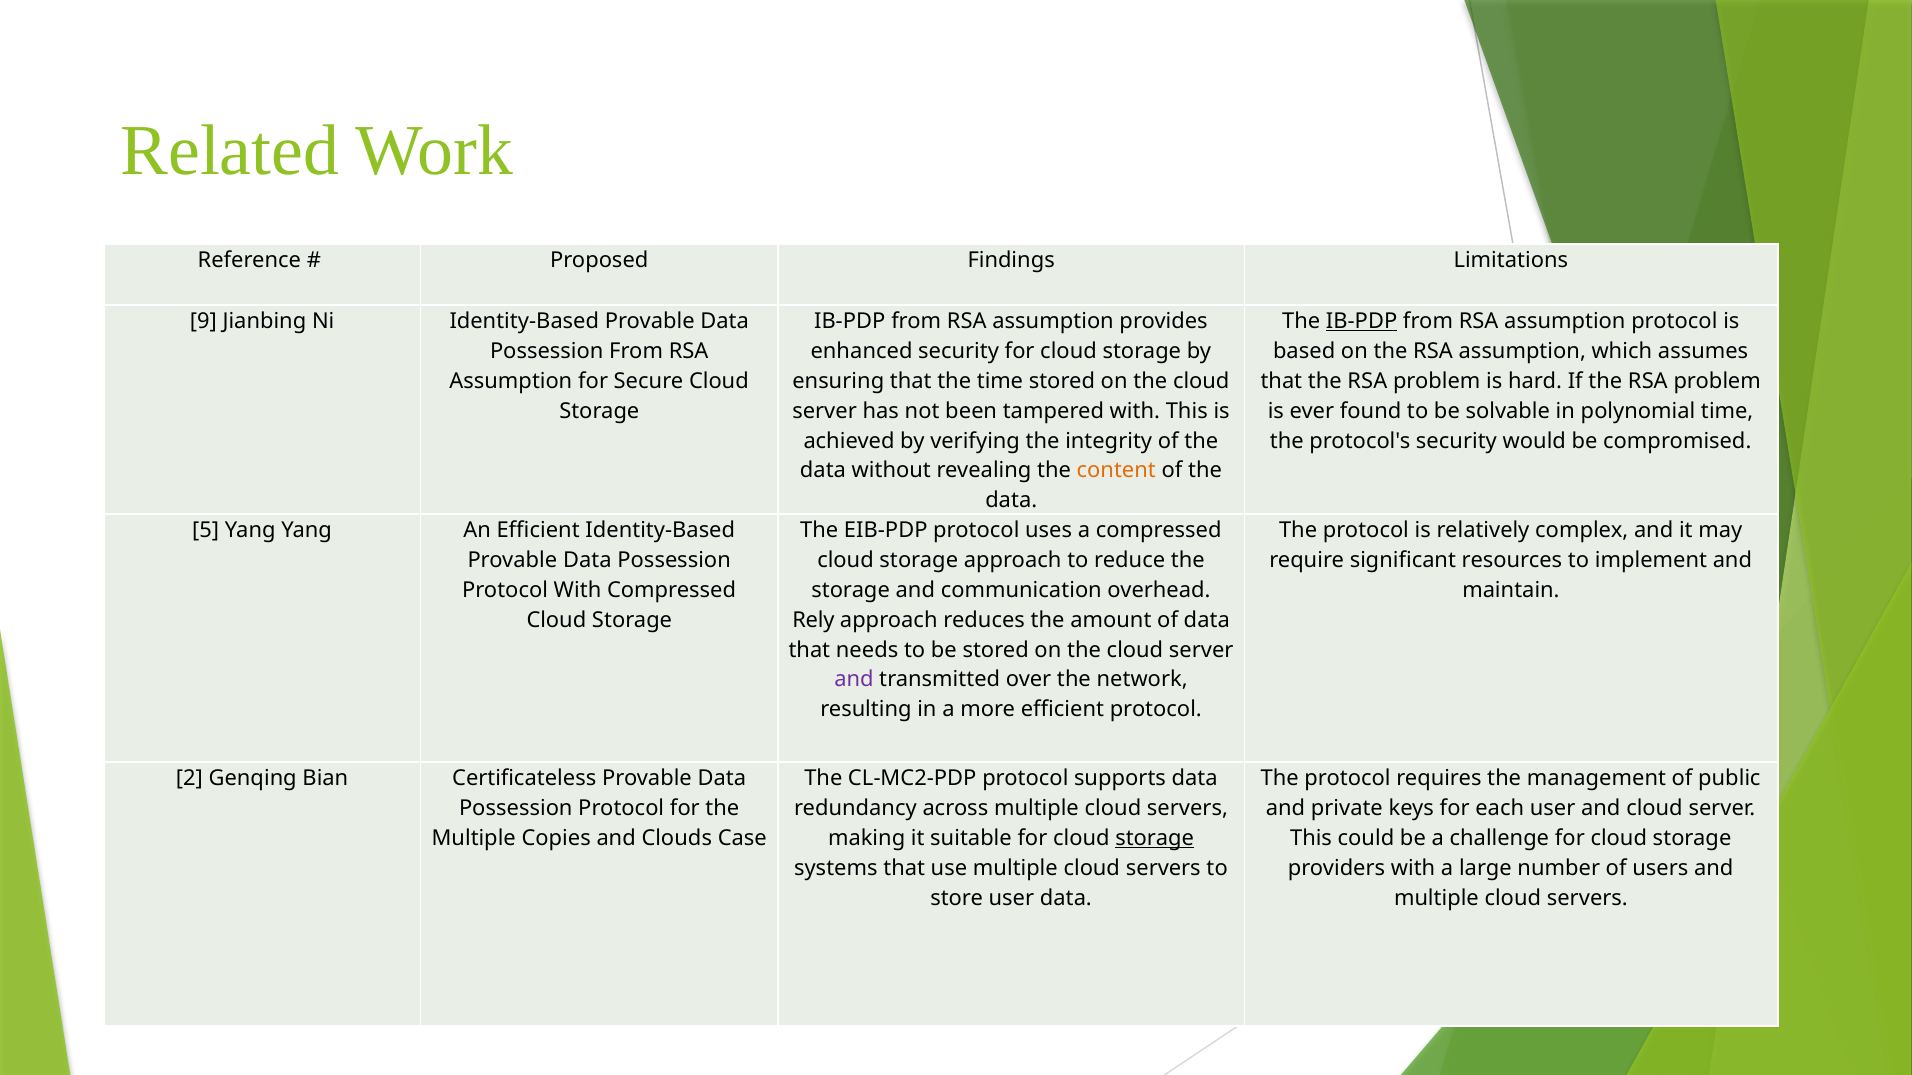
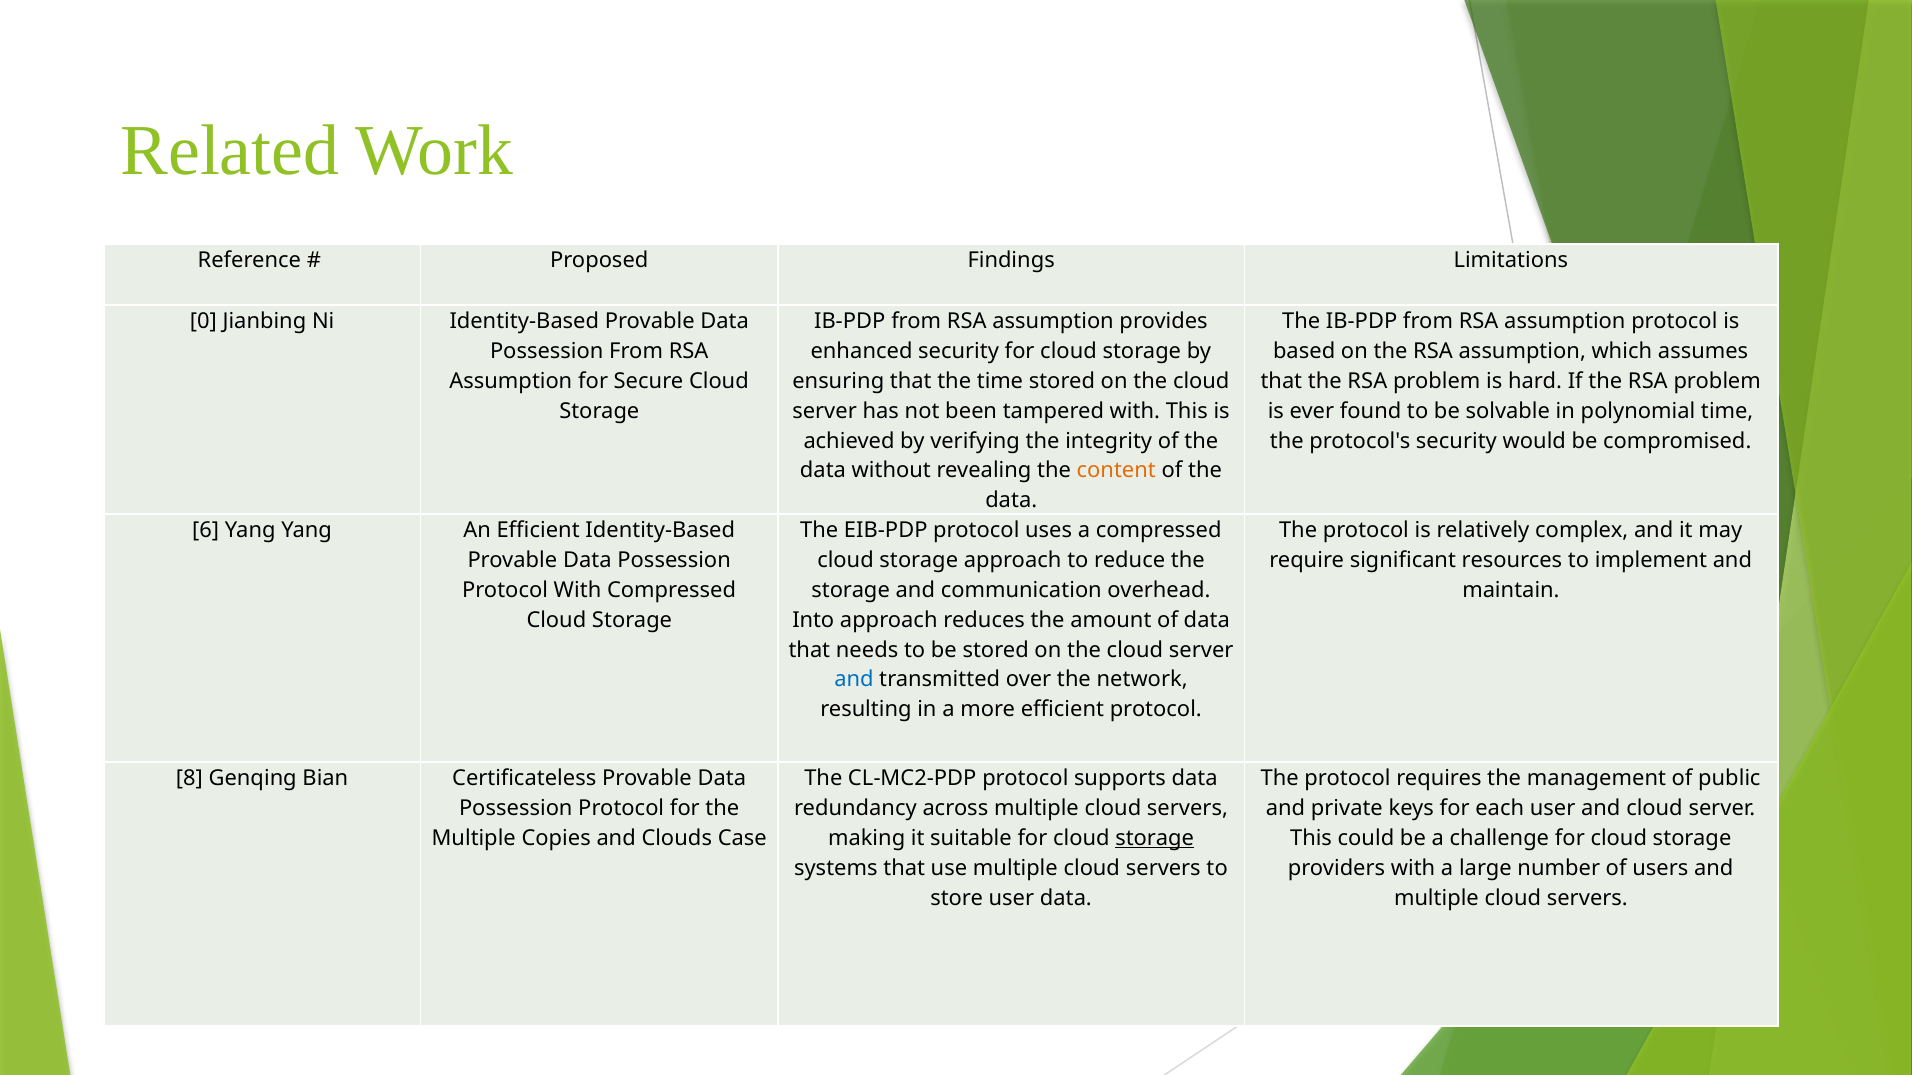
9: 9 -> 0
IB-PDP at (1362, 322) underline: present -> none
5: 5 -> 6
Rely: Rely -> Into
and at (854, 680) colour: purple -> blue
2: 2 -> 8
